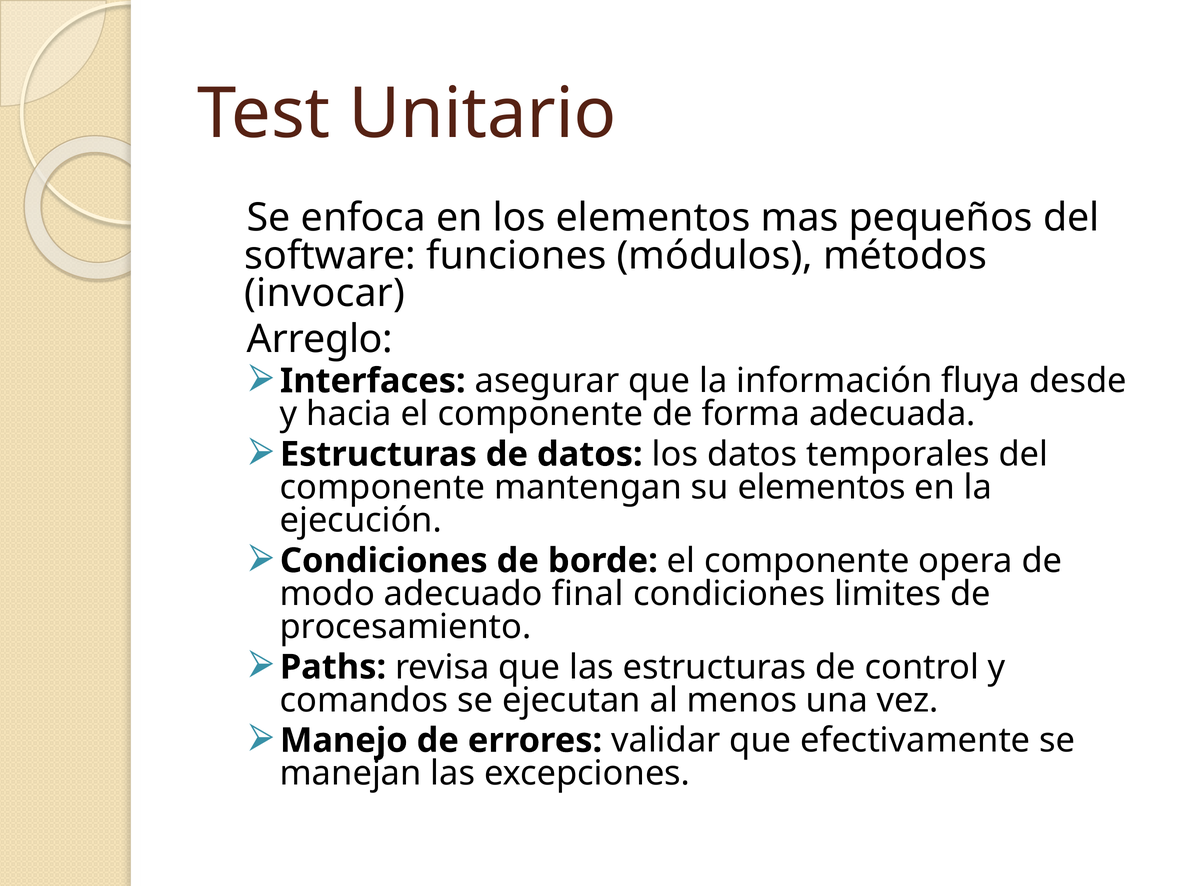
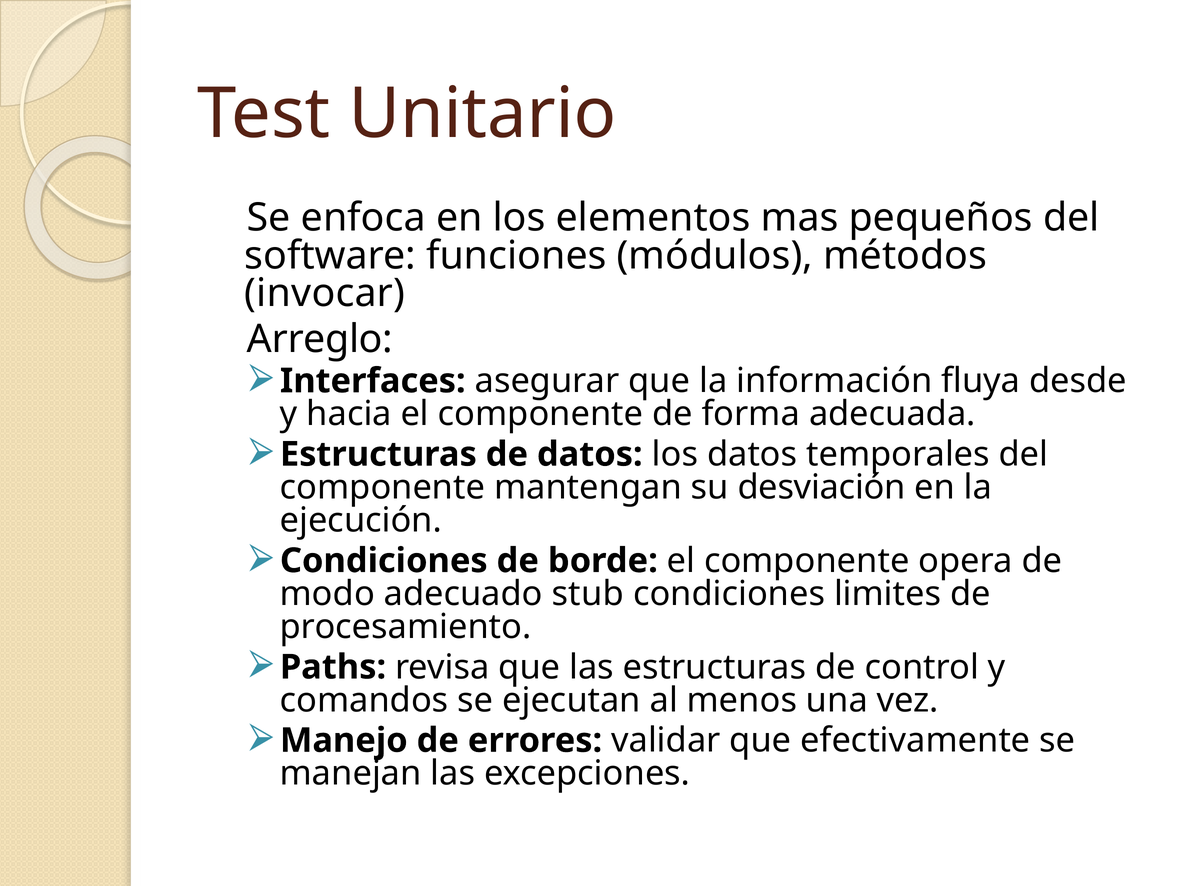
su elementos: elementos -> desviación
final: final -> stub
